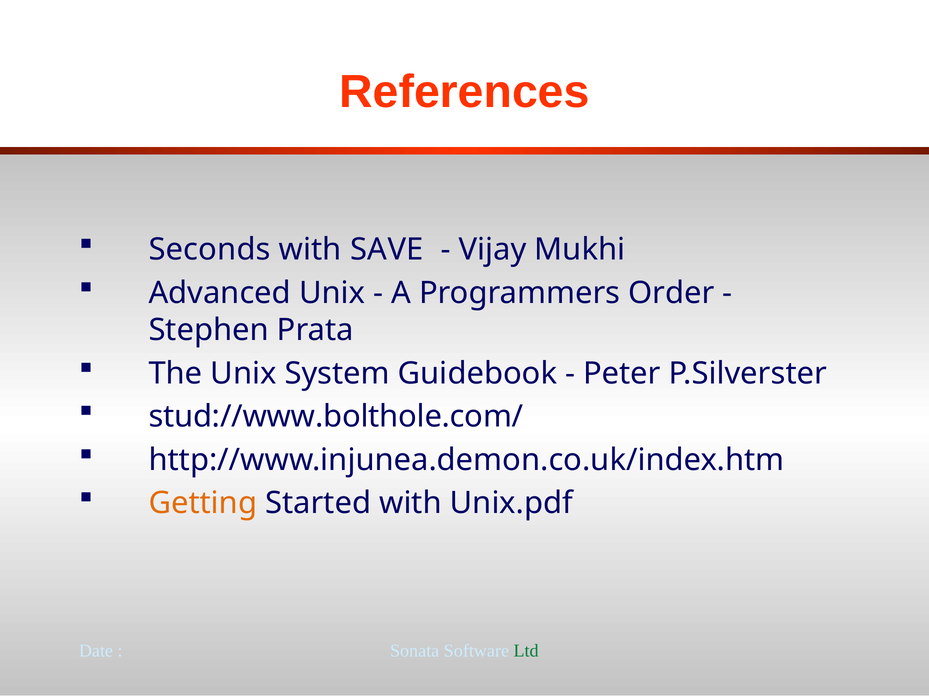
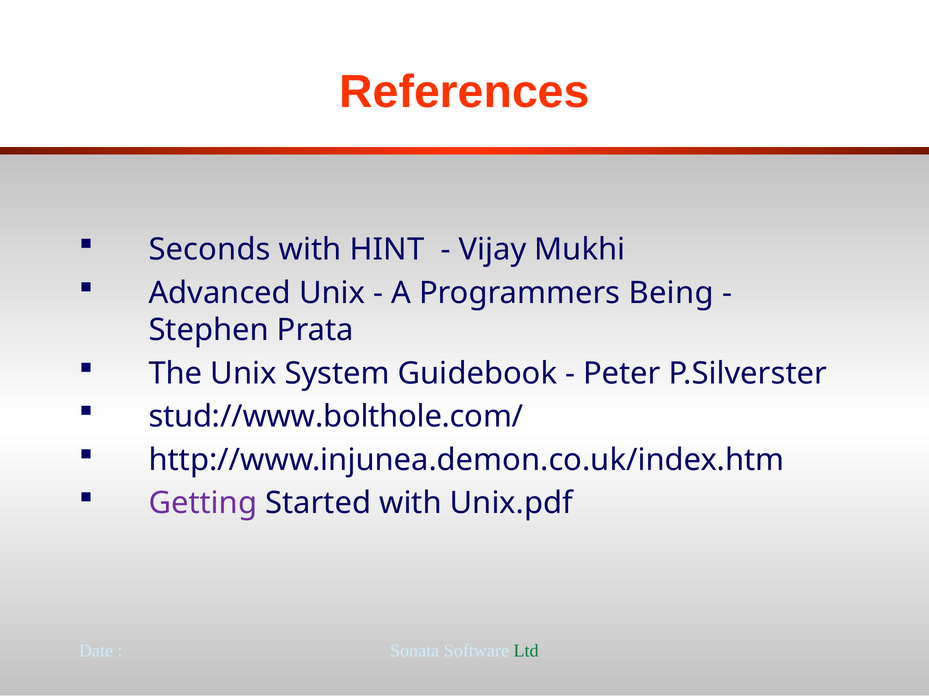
SAVE: SAVE -> HINT
Order: Order -> Being
Getting colour: orange -> purple
